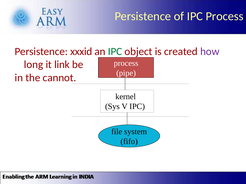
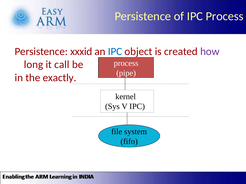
IPC at (115, 52) colour: green -> blue
link: link -> call
cannot: cannot -> exactly
